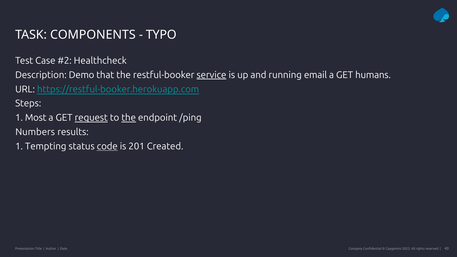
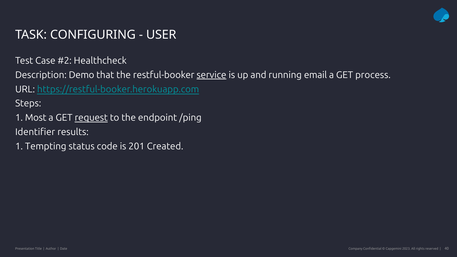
COMPONENTS: COMPONENTS -> CONFIGURING
TYPO: TYPO -> USER
humans: humans -> process
the at (129, 118) underline: present -> none
Numbers: Numbers -> Identifier
code underline: present -> none
